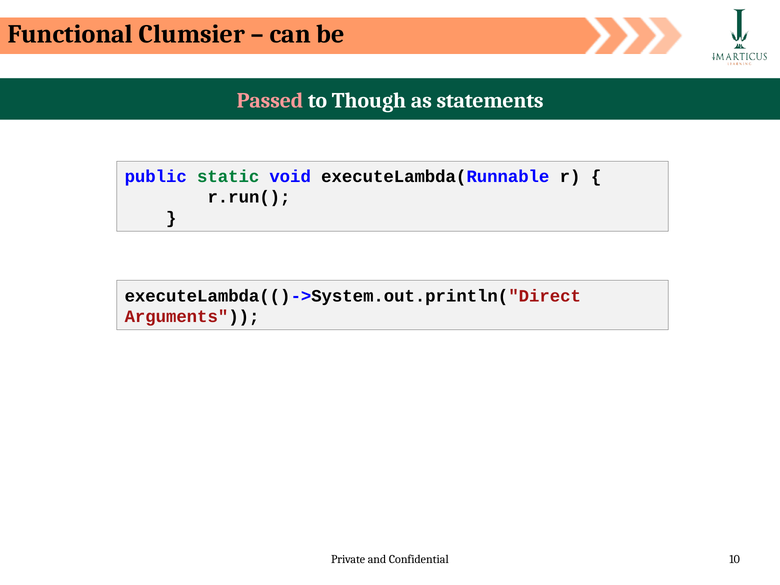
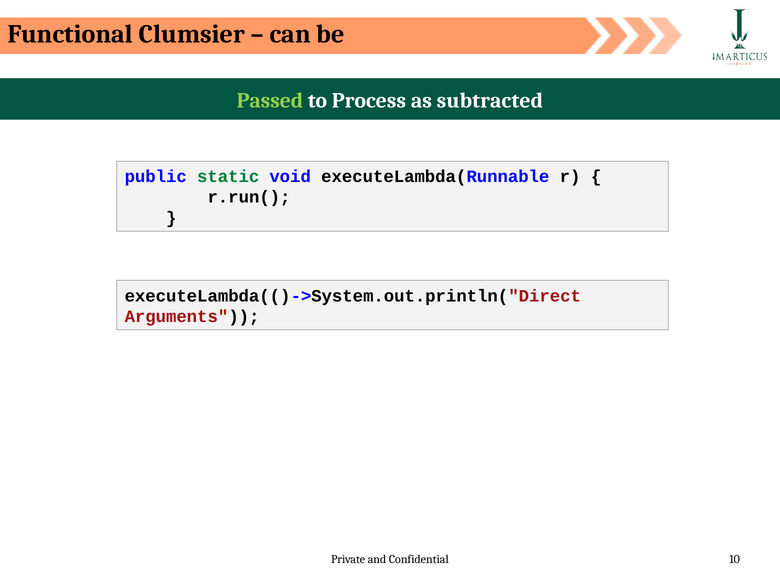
Passed colour: pink -> light green
Though: Though -> Process
statements: statements -> subtracted
